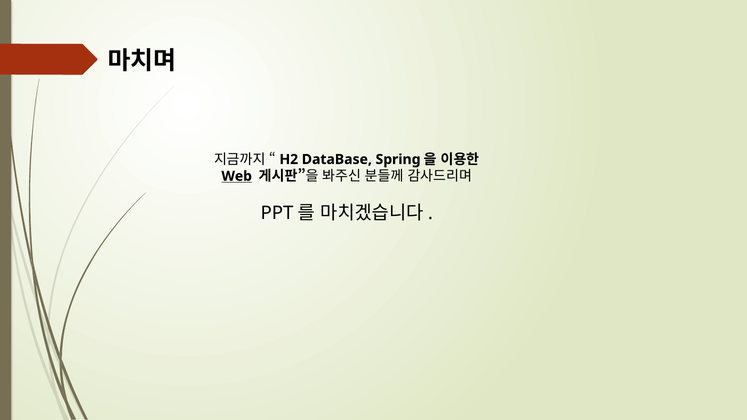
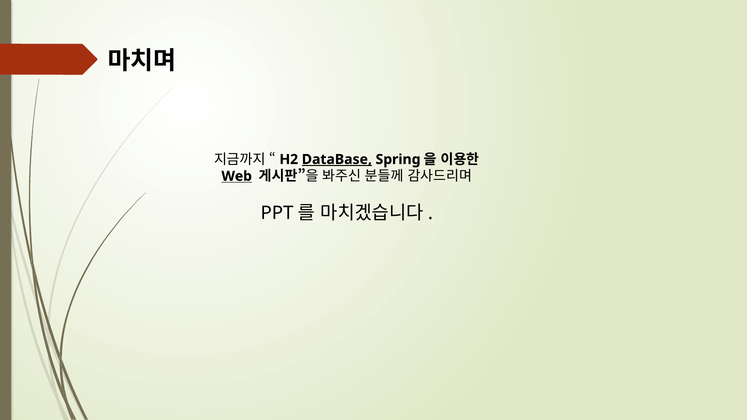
DataBase underline: none -> present
